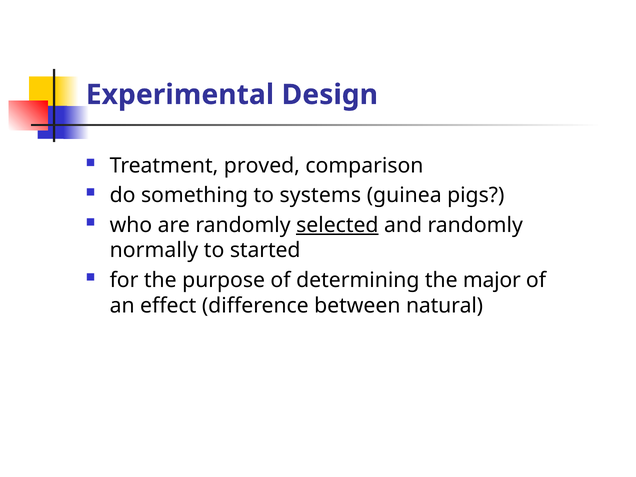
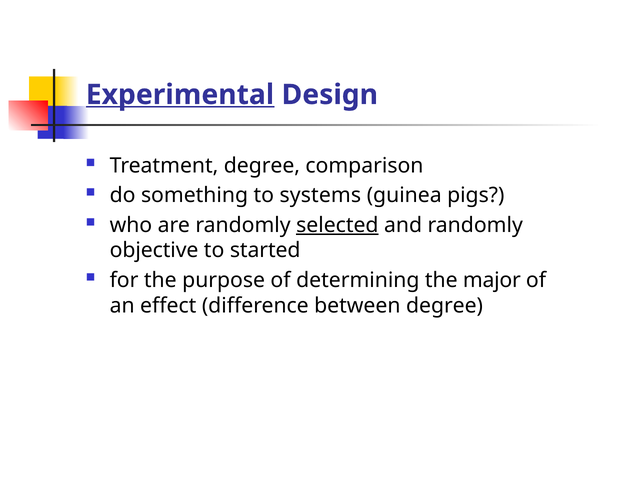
Experimental underline: none -> present
Treatment proved: proved -> degree
normally: normally -> objective
between natural: natural -> degree
